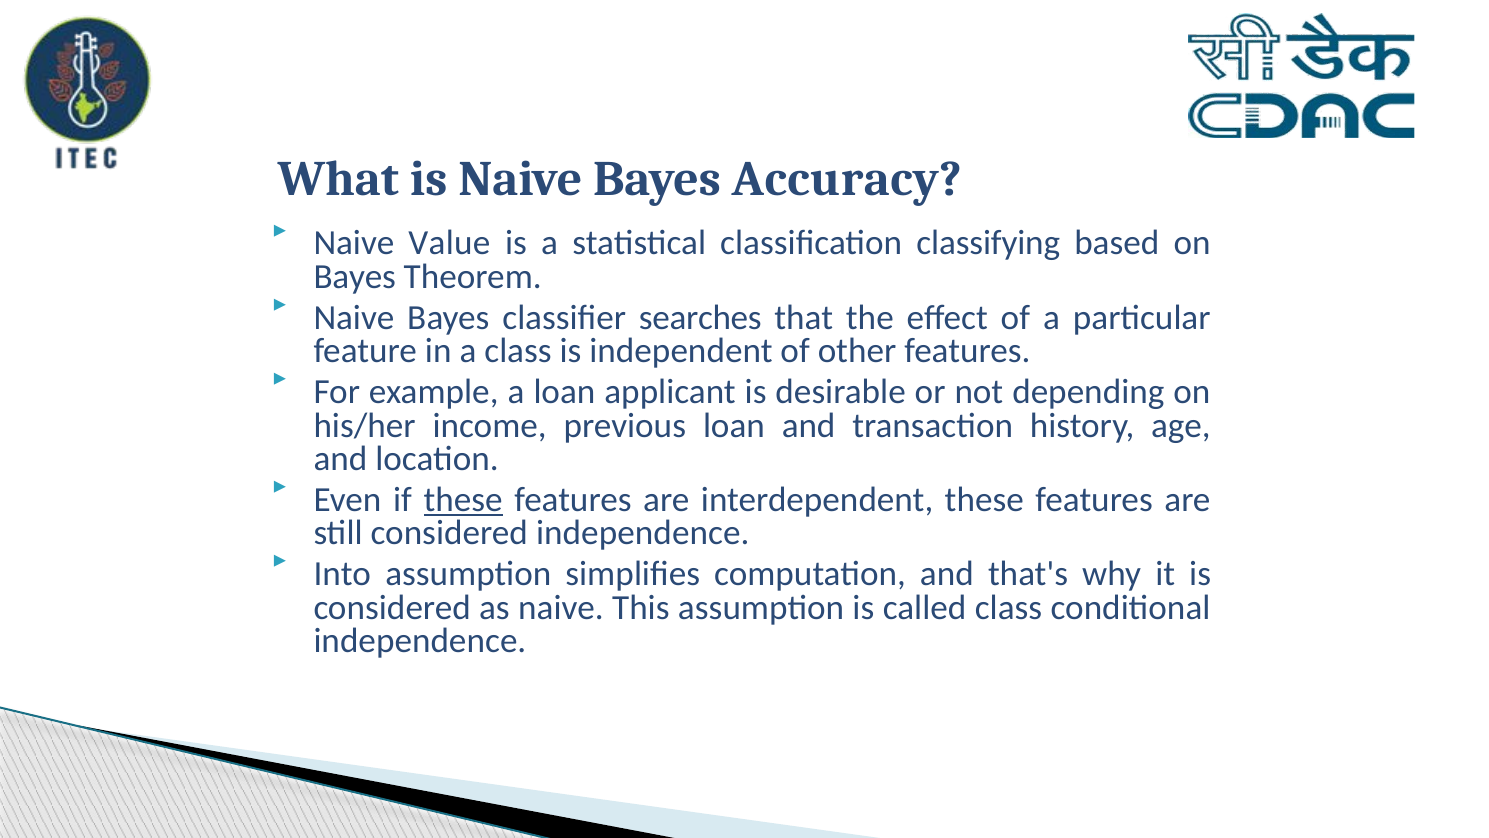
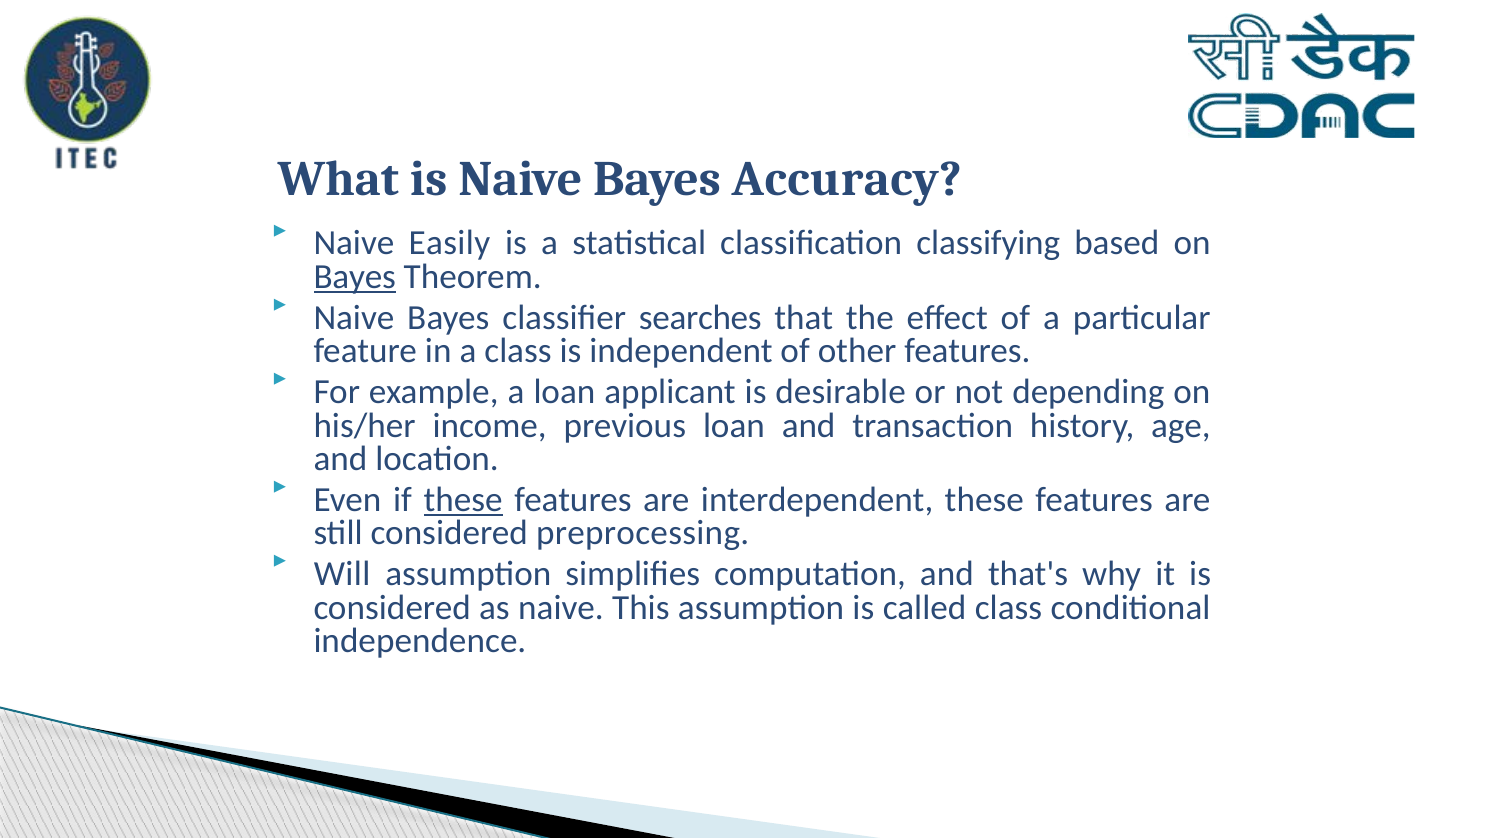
Value: Value -> Easily
Bayes at (355, 277) underline: none -> present
considered independence: independence -> preprocessing
Into: Into -> Will
